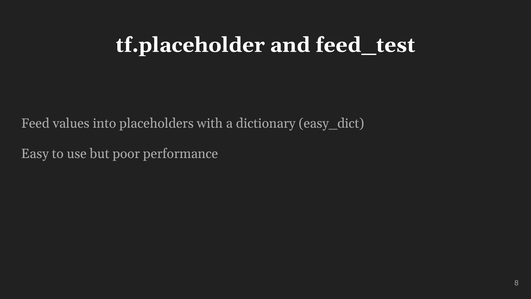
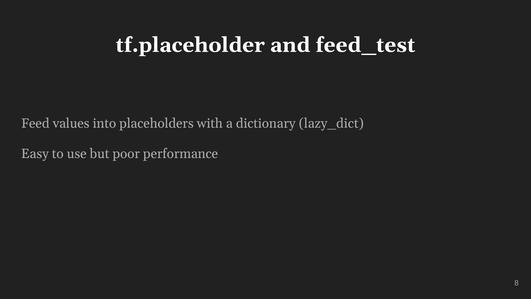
easy_dict: easy_dict -> lazy_dict
